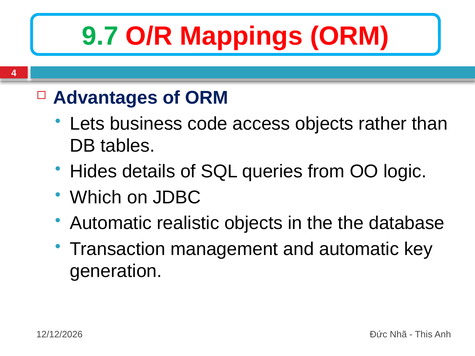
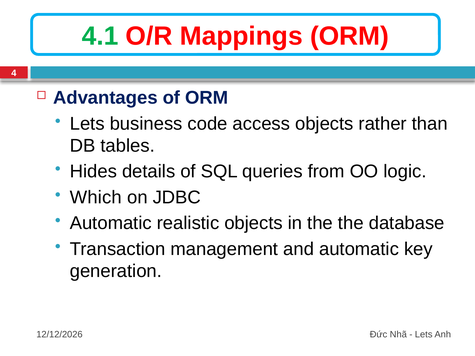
9.7: 9.7 -> 4.1
This at (424, 335): This -> Lets
